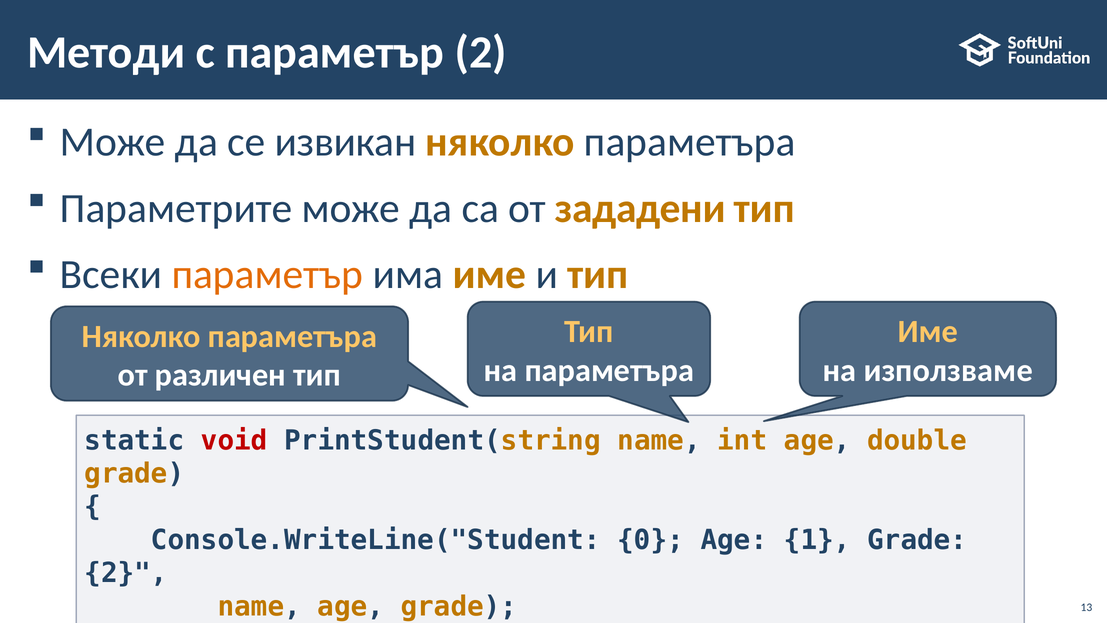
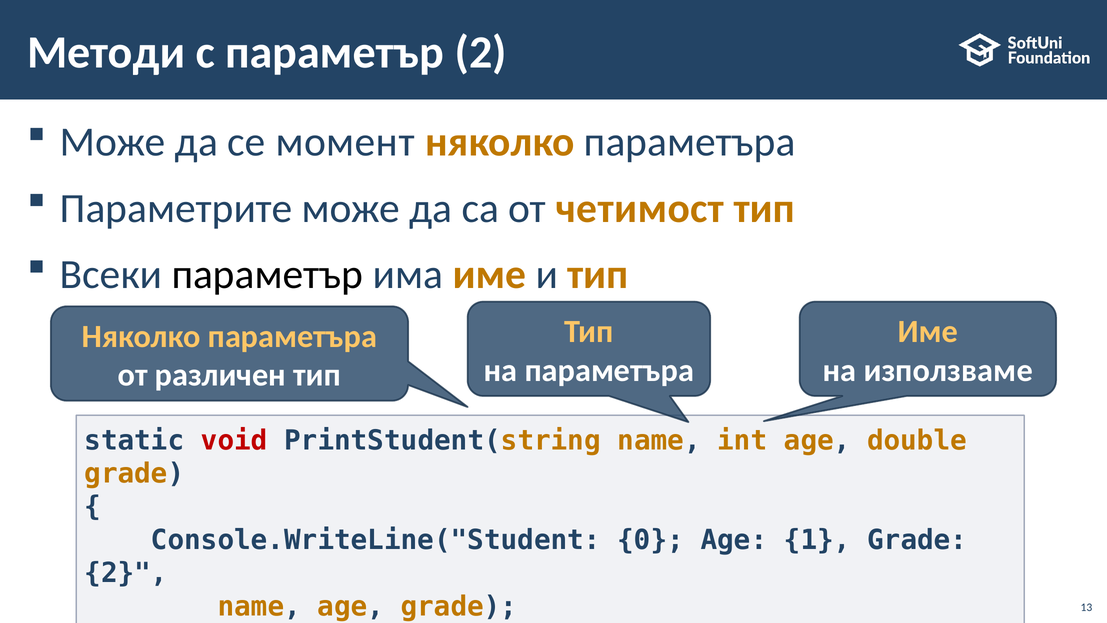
извикан: извикан -> момент
зададени: зададени -> четимост
параметър at (267, 274) colour: orange -> black
